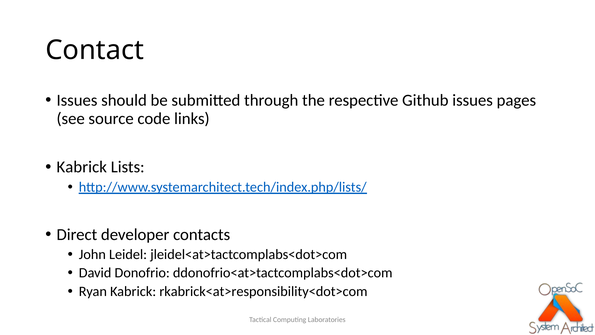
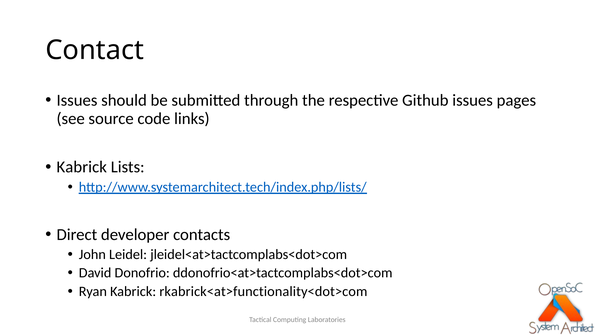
rkabrick<at>responsibility<dot>com: rkabrick<at>responsibility<dot>com -> rkabrick<at>functionality<dot>com
